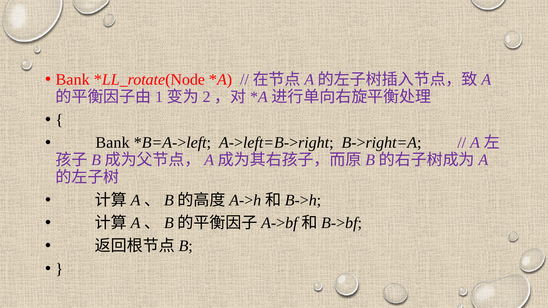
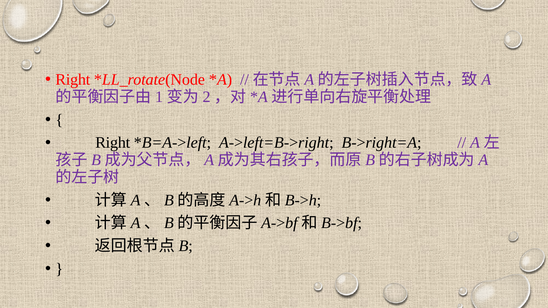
Bank at (73, 80): Bank -> Right
Bank at (113, 143): Bank -> Right
